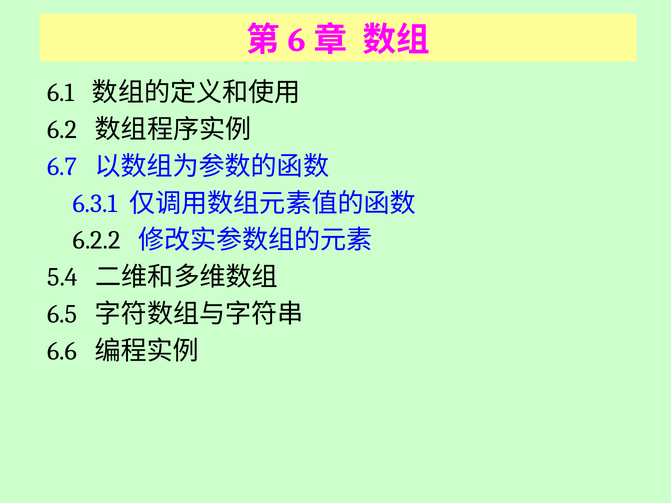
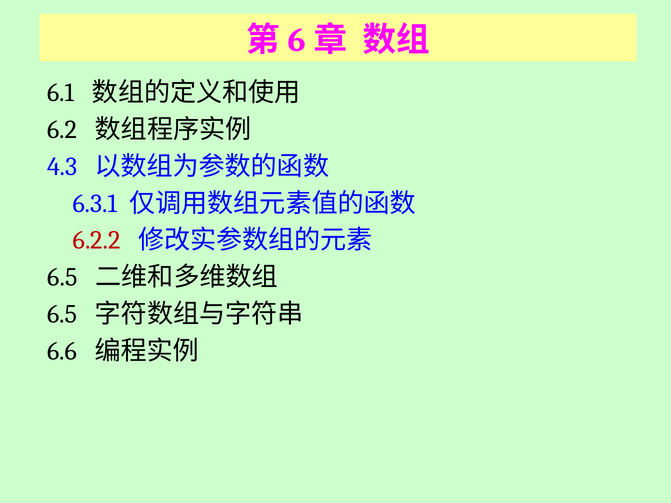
6.7: 6.7 -> 4.3
6.2.2 colour: black -> red
5.4 at (62, 277): 5.4 -> 6.5
